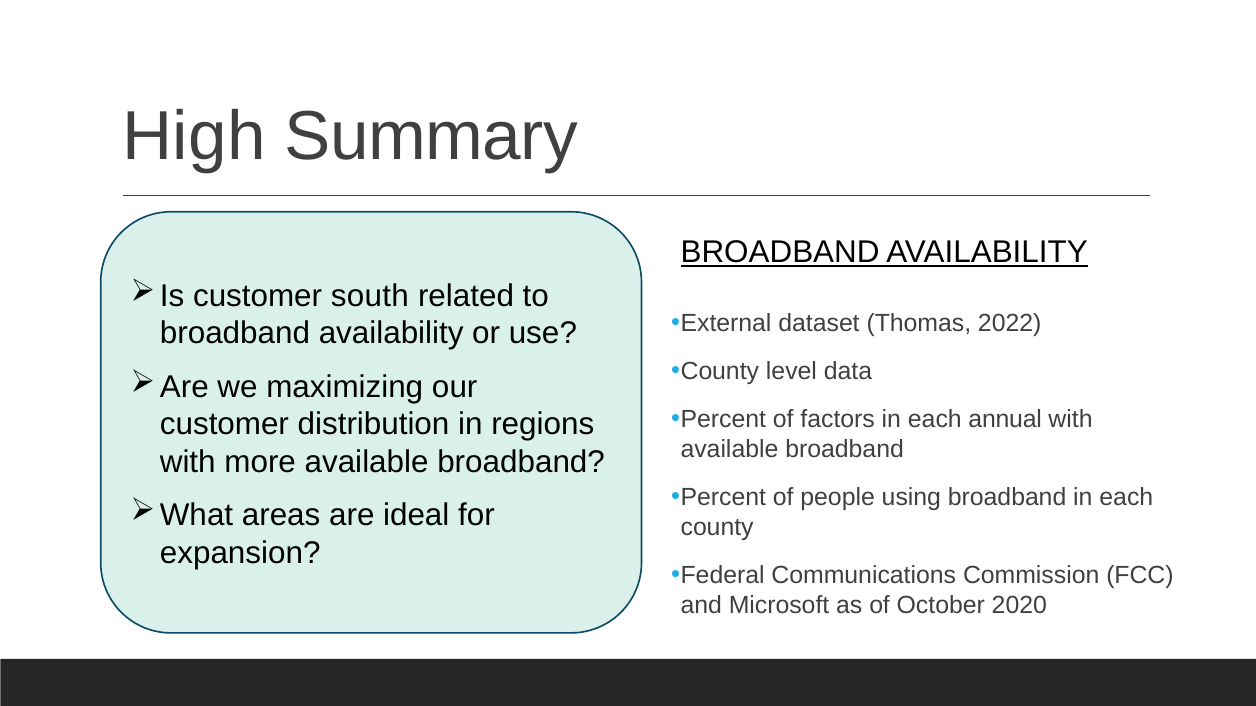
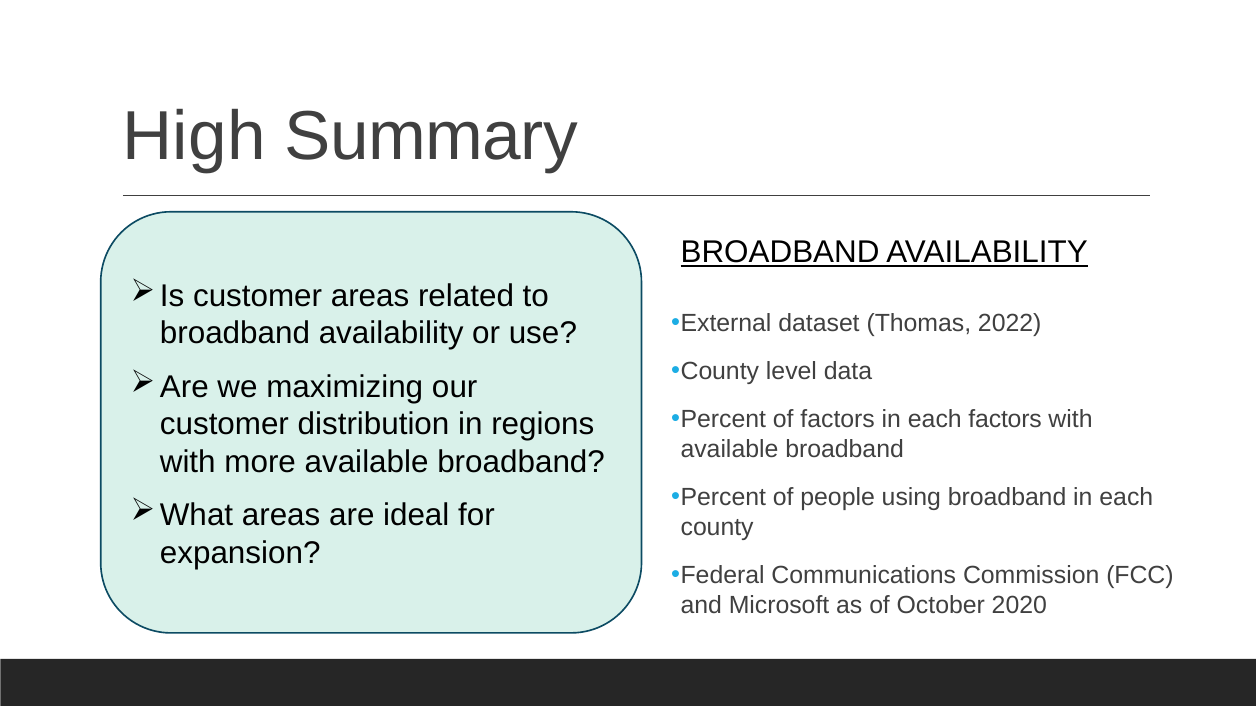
customer south: south -> areas
each annual: annual -> factors
